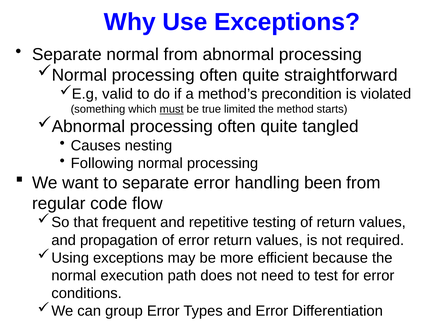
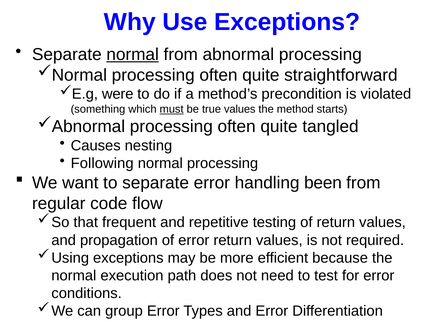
normal at (133, 54) underline: none -> present
valid: valid -> were
true limited: limited -> values
